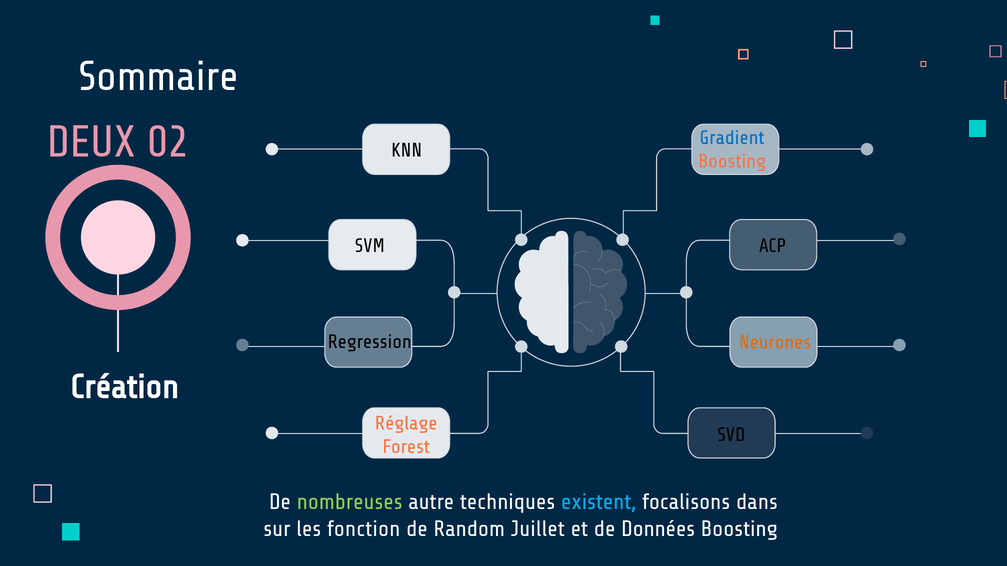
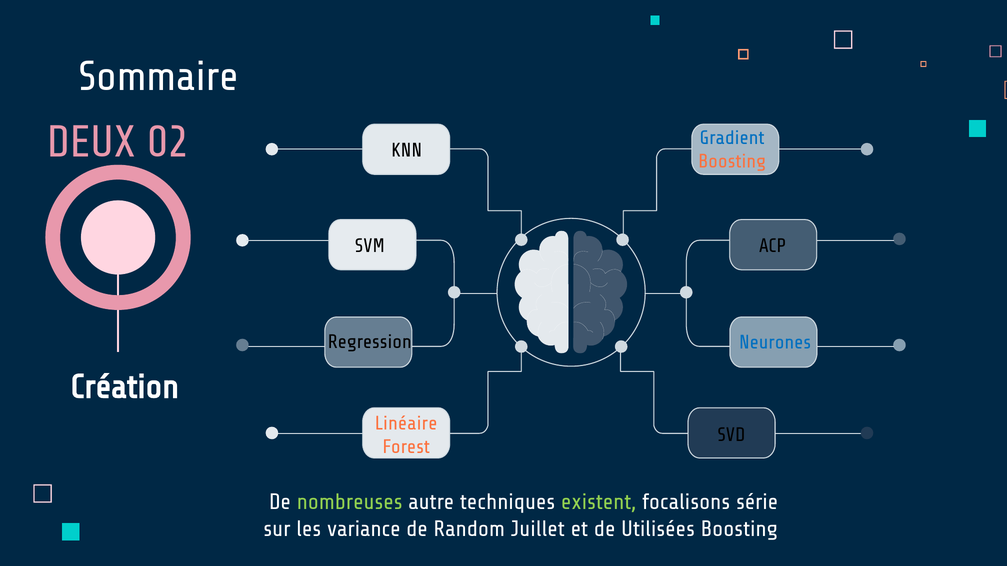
Neurones colour: orange -> blue
Réglage: Réglage -> Linéaire
existent colour: light blue -> light green
dans: dans -> série
fonction: fonction -> variance
Données: Données -> Utilisées
